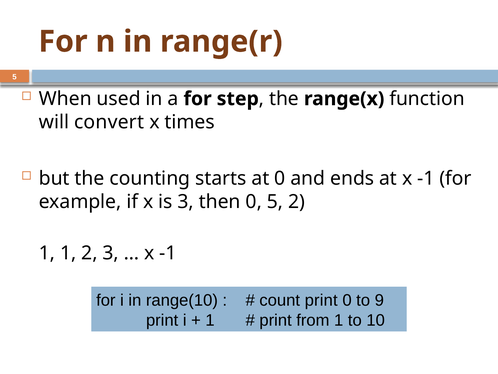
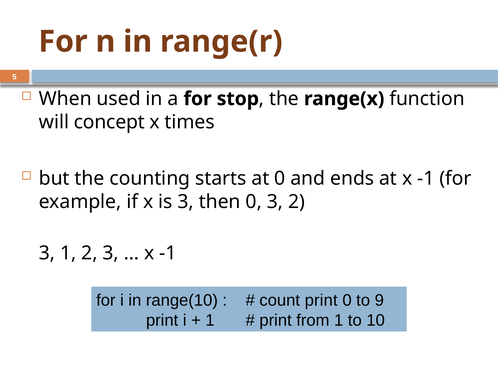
step: step -> stop
convert: convert -> concept
0 5: 5 -> 3
1 at (47, 253): 1 -> 3
